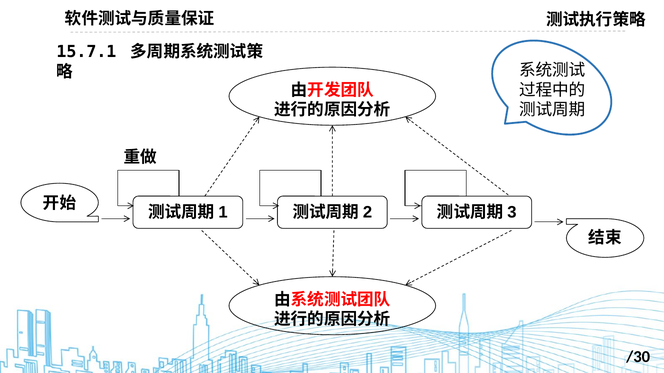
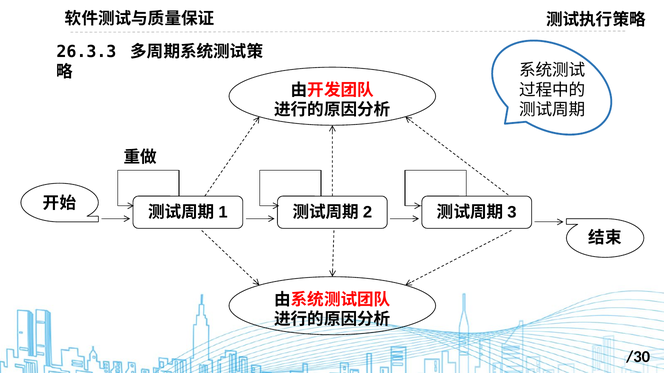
15.7.1: 15.7.1 -> 26.3.3
